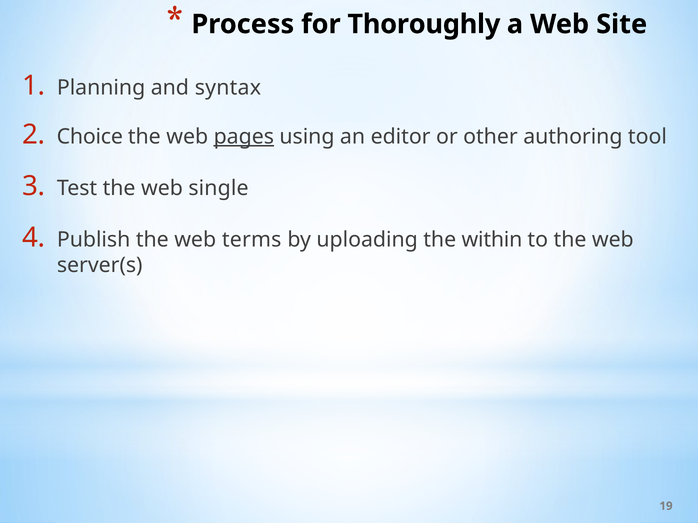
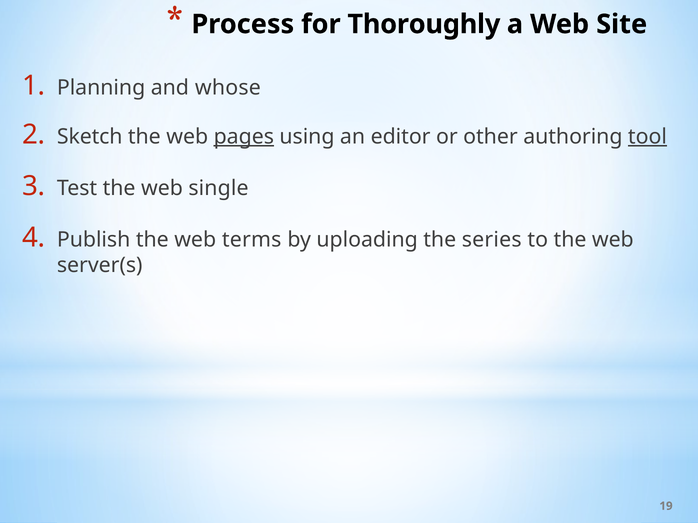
syntax: syntax -> whose
Choice: Choice -> Sketch
tool underline: none -> present
within: within -> series
